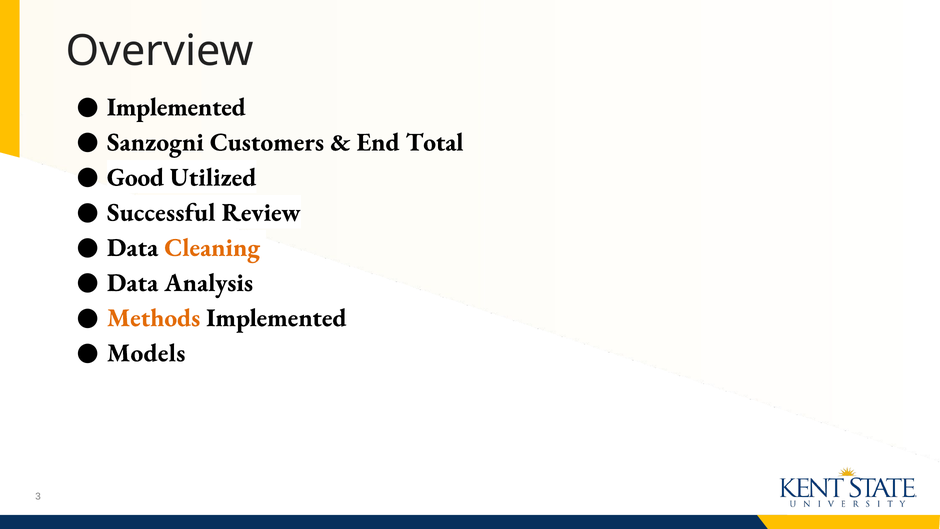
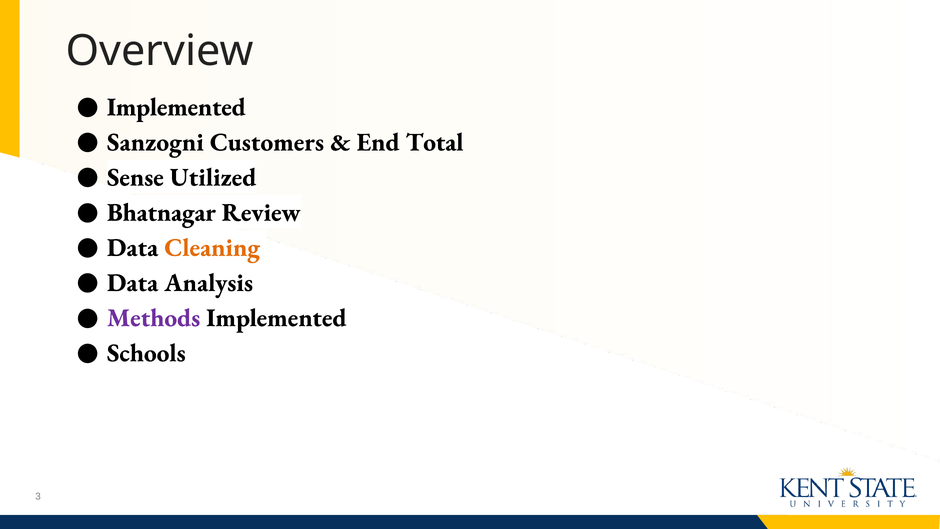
Good: Good -> Sense
Successful: Successful -> Bhatnagar
Methods colour: orange -> purple
Models: Models -> Schools
